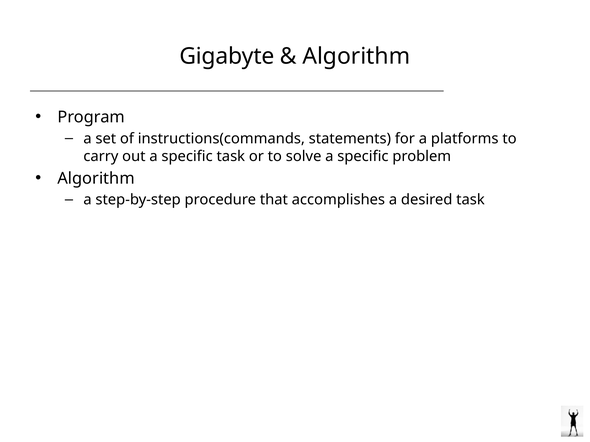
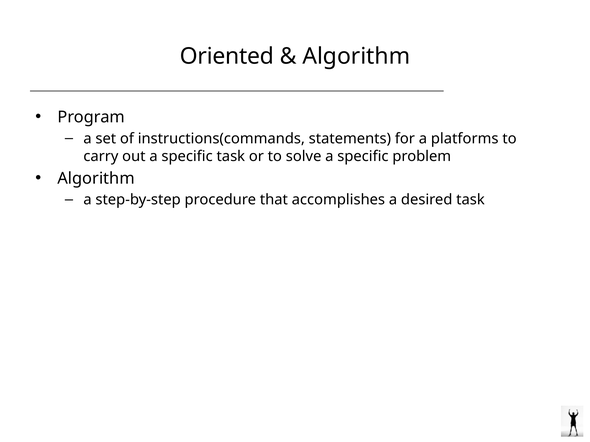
Gigabyte: Gigabyte -> Oriented
